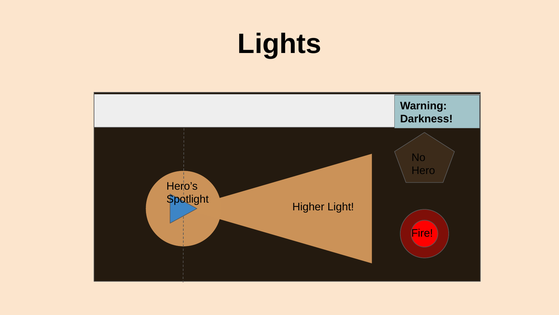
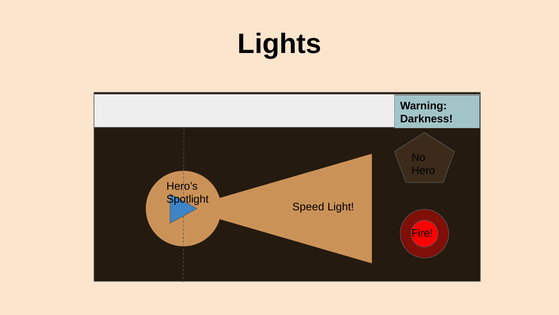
Higher: Higher -> Speed
